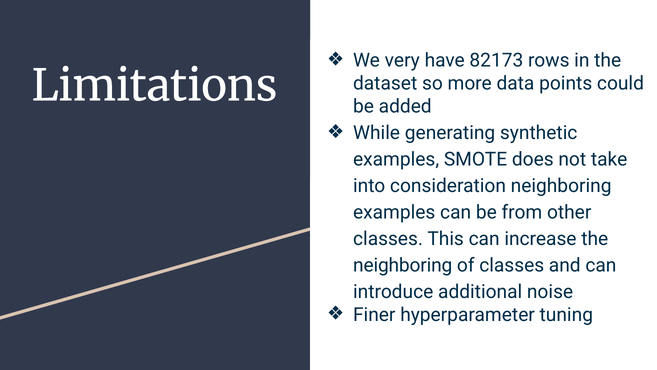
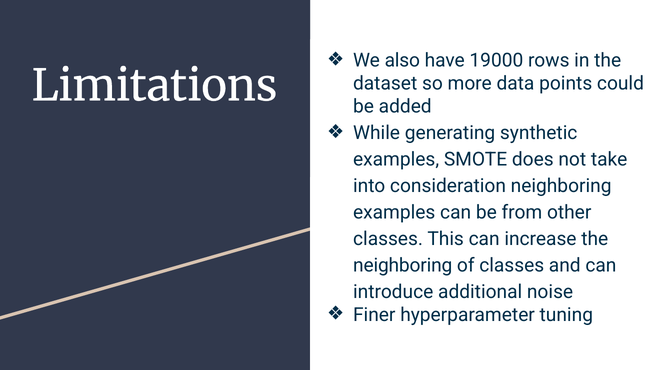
very: very -> also
82173: 82173 -> 19000
